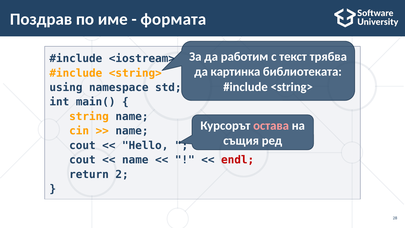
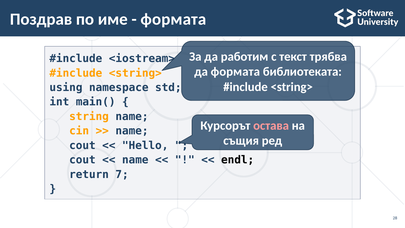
да картинка: картинка -> формата
endl colour: red -> black
2: 2 -> 7
